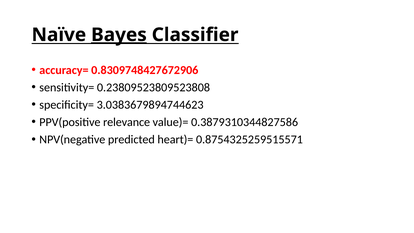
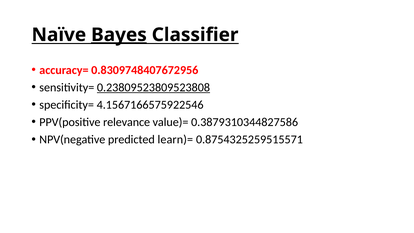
0.8309748427672906: 0.8309748427672906 -> 0.8309748407672956
0.23809523809523808 underline: none -> present
3.0383679894744623: 3.0383679894744623 -> 4.1567166575922546
heart)=: heart)= -> learn)=
